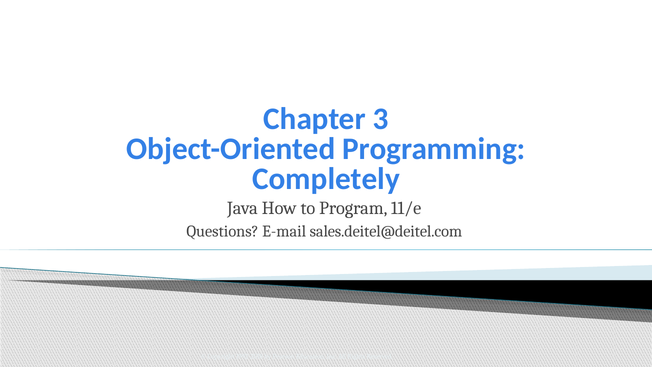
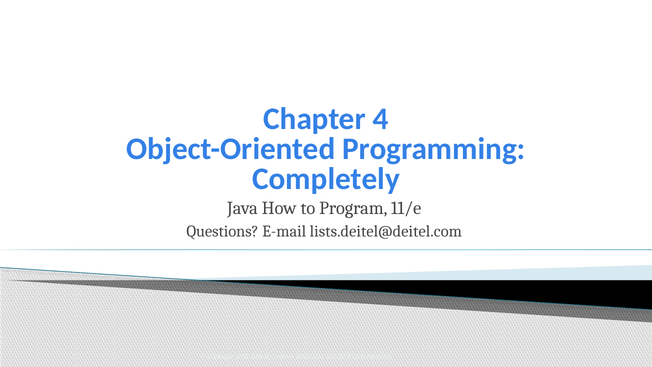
3: 3 -> 4
sales.deitel@deitel.com: sales.deitel@deitel.com -> lists.deitel@deitel.com
